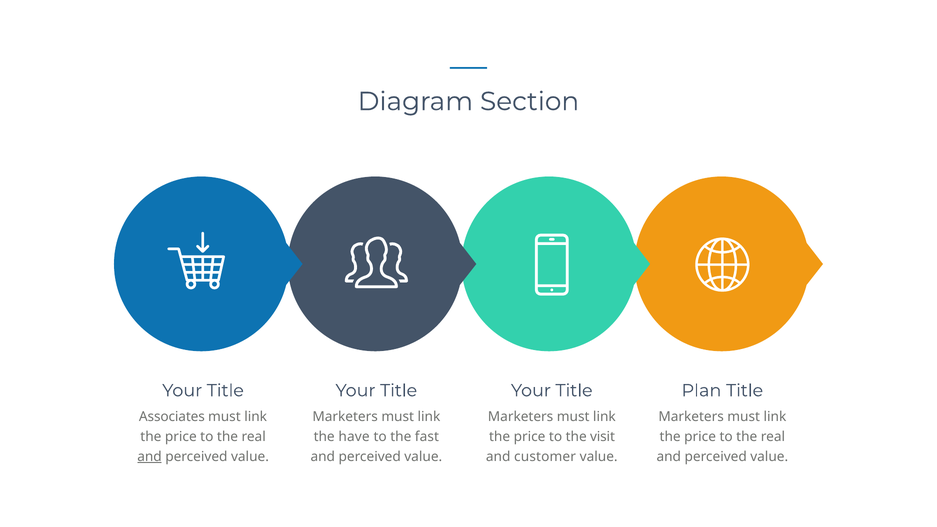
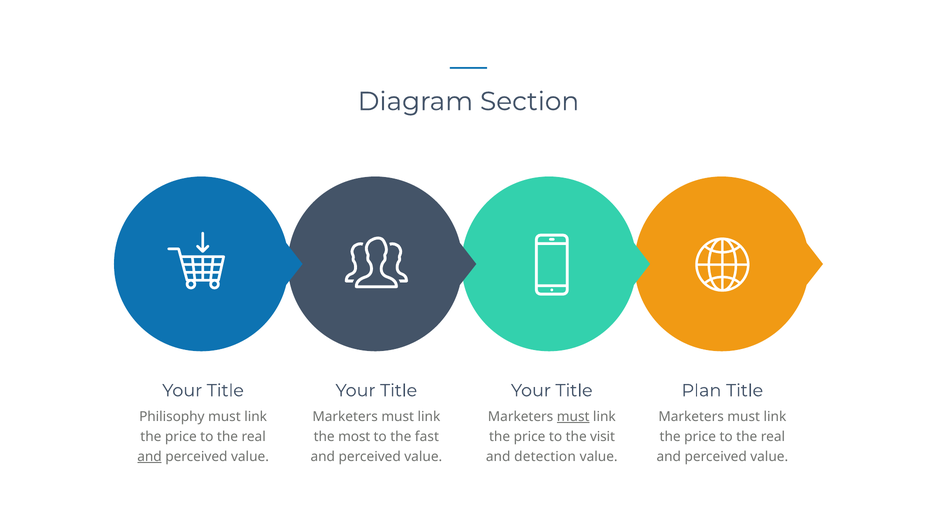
Associates: Associates -> Philisophy
must at (573, 417) underline: none -> present
have: have -> most
customer: customer -> detection
